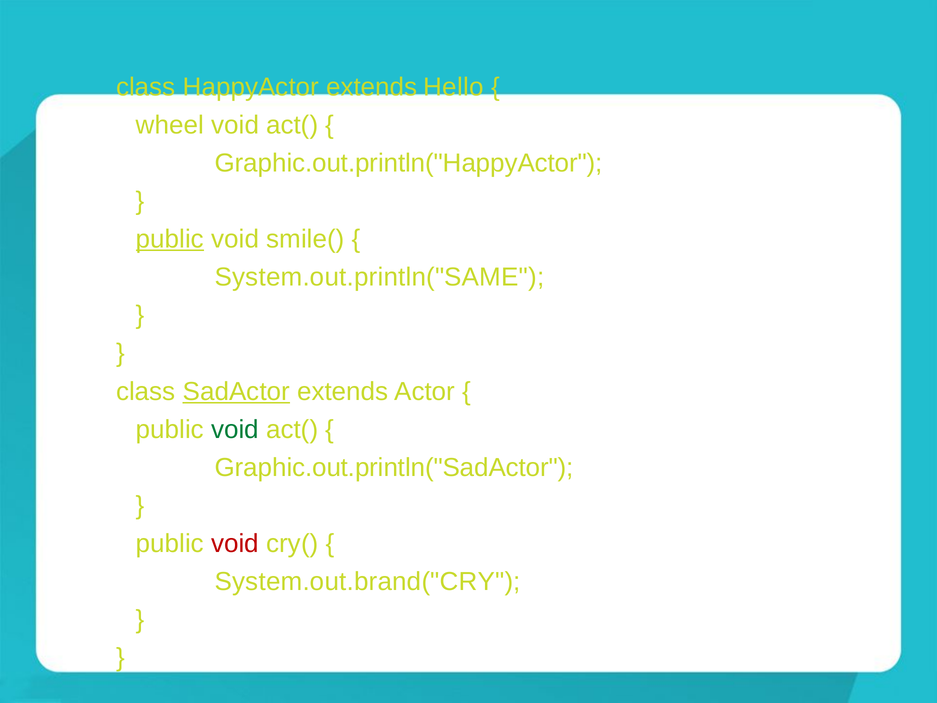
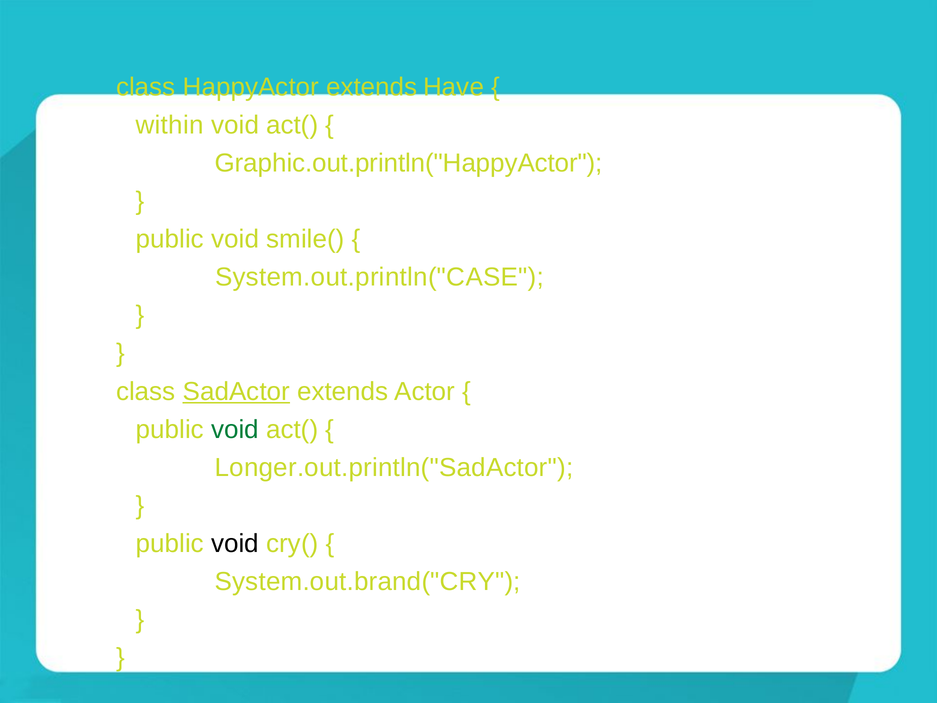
Hello: Hello -> Have
wheel: wheel -> within
public at (170, 239) underline: present -> none
System.out.println("SAME: System.out.println("SAME -> System.out.println("CASE
Graphic.out.println("SadActor: Graphic.out.println("SadActor -> Longer.out.println("SadActor
void at (235, 543) colour: red -> black
